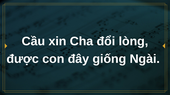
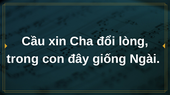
được: được -> trong
